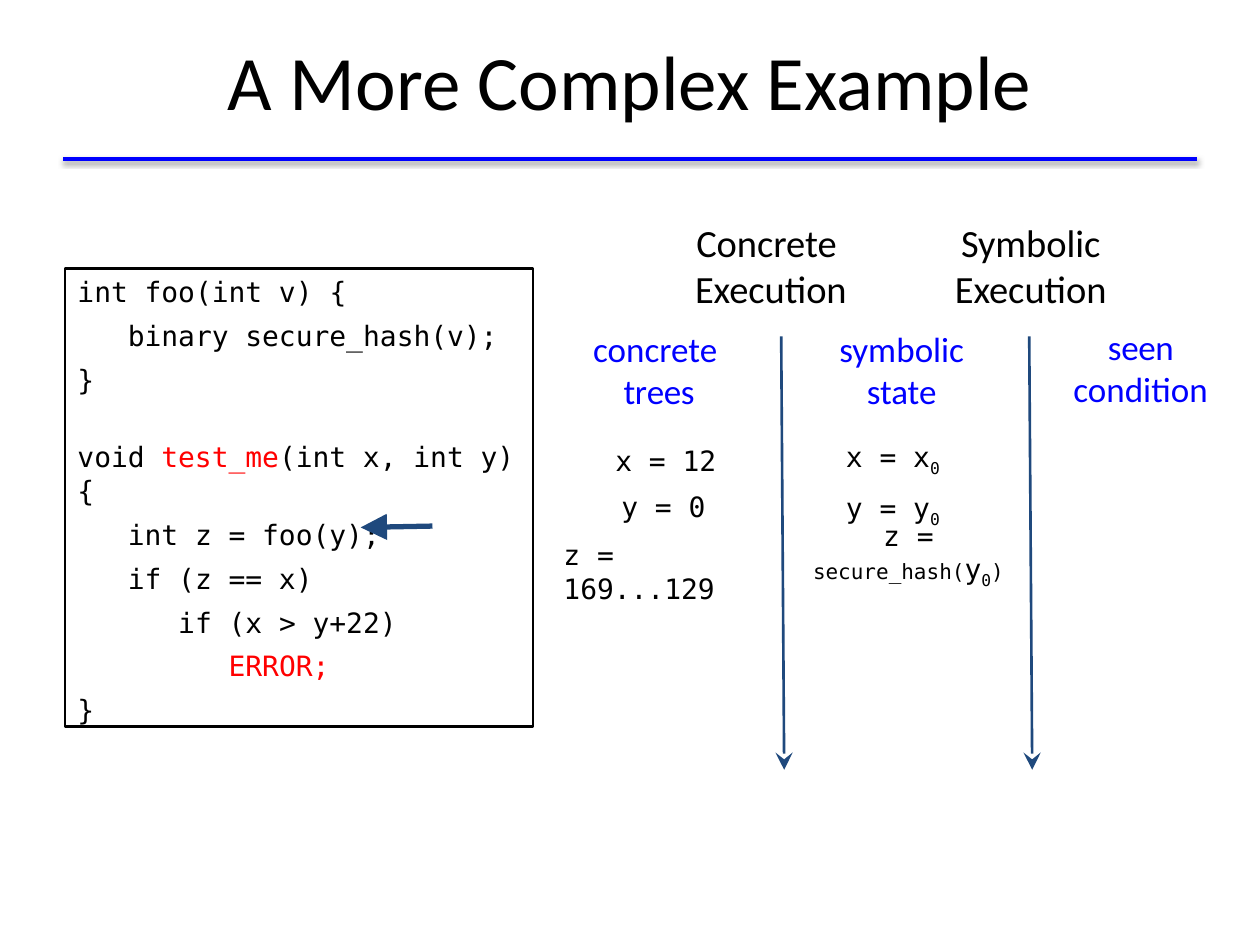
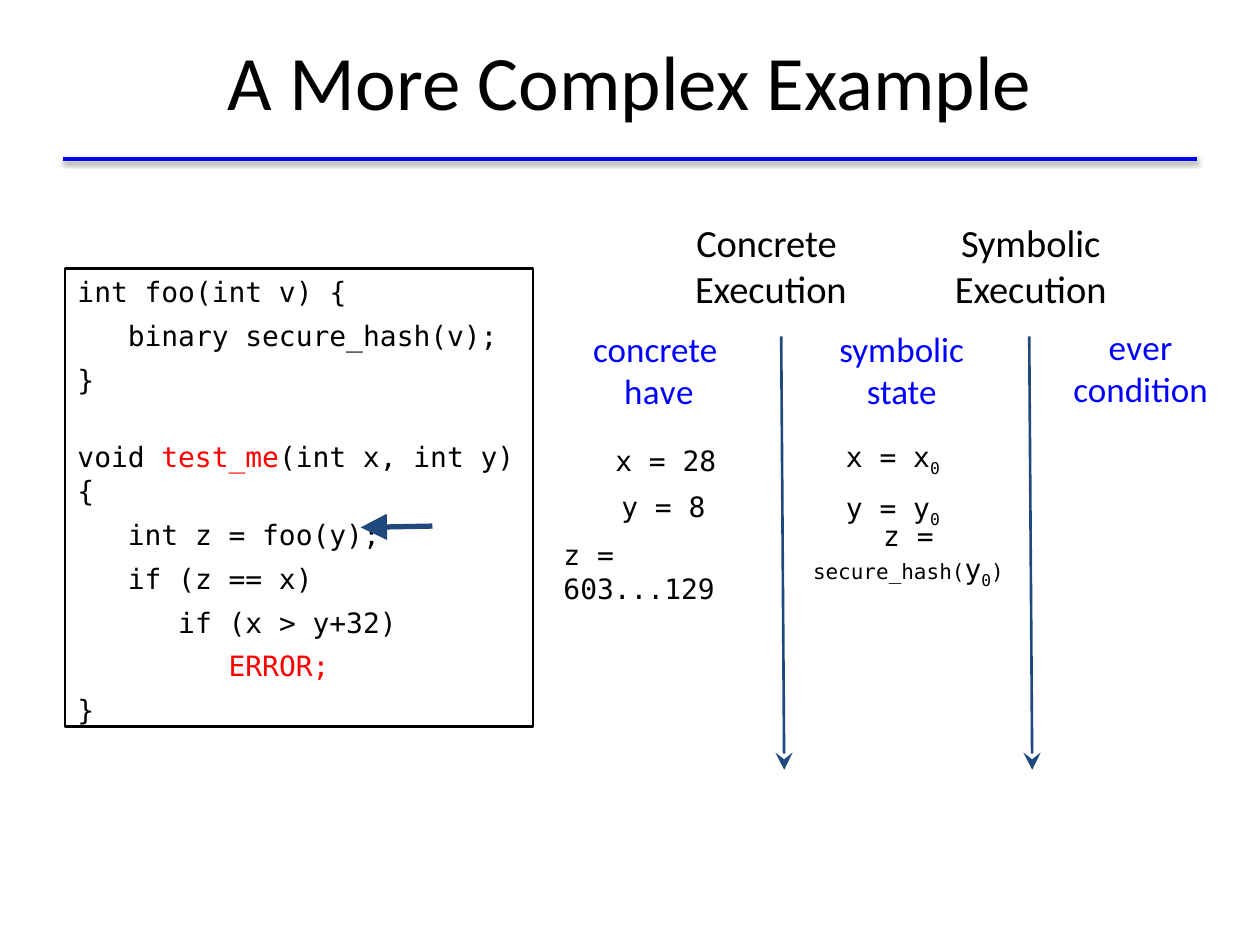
seen: seen -> ever
trees: trees -> have
12: 12 -> 28
0 at (697, 508): 0 -> 8
169...129: 169...129 -> 603...129
y+22: y+22 -> y+32
